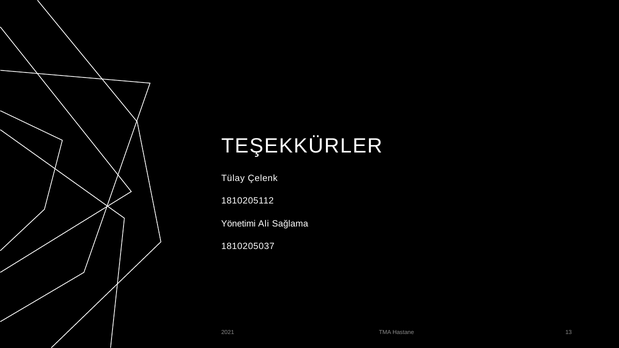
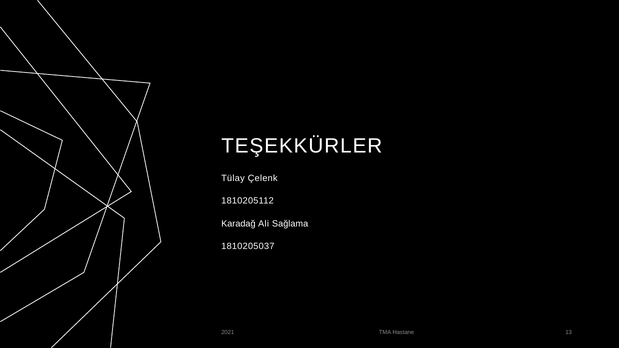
Yönetimi: Yönetimi -> Karadağ
